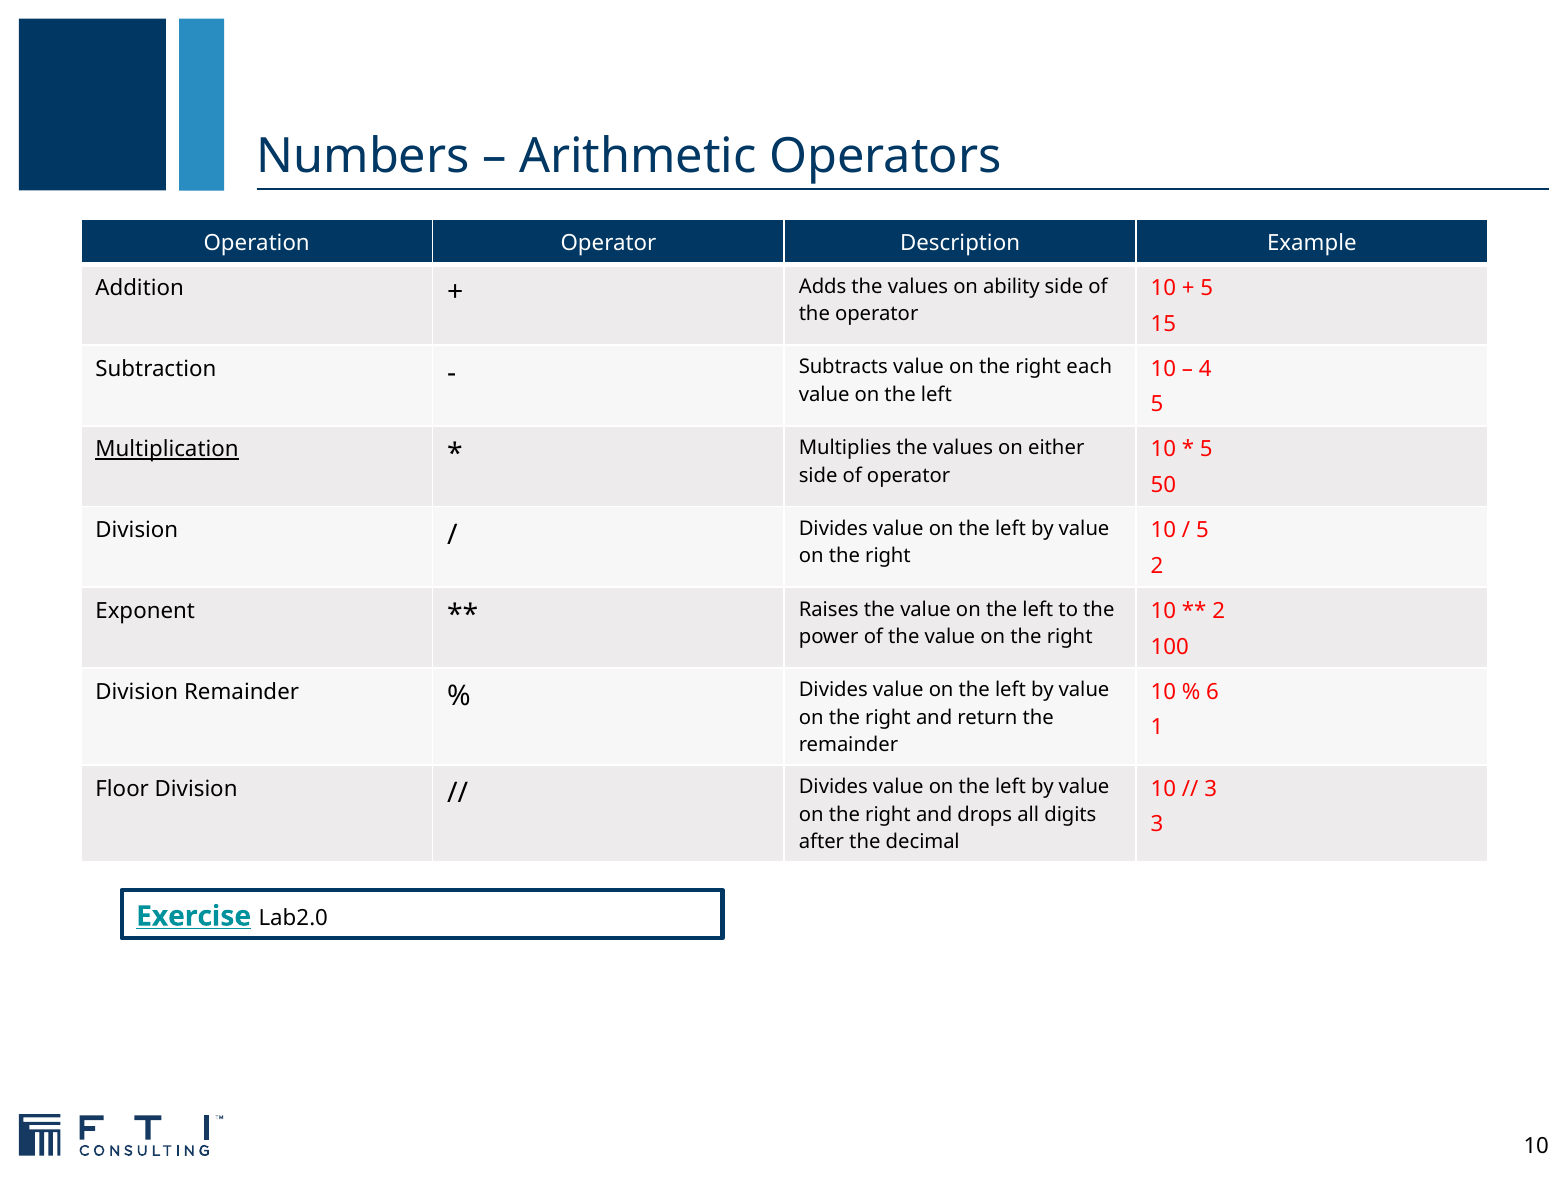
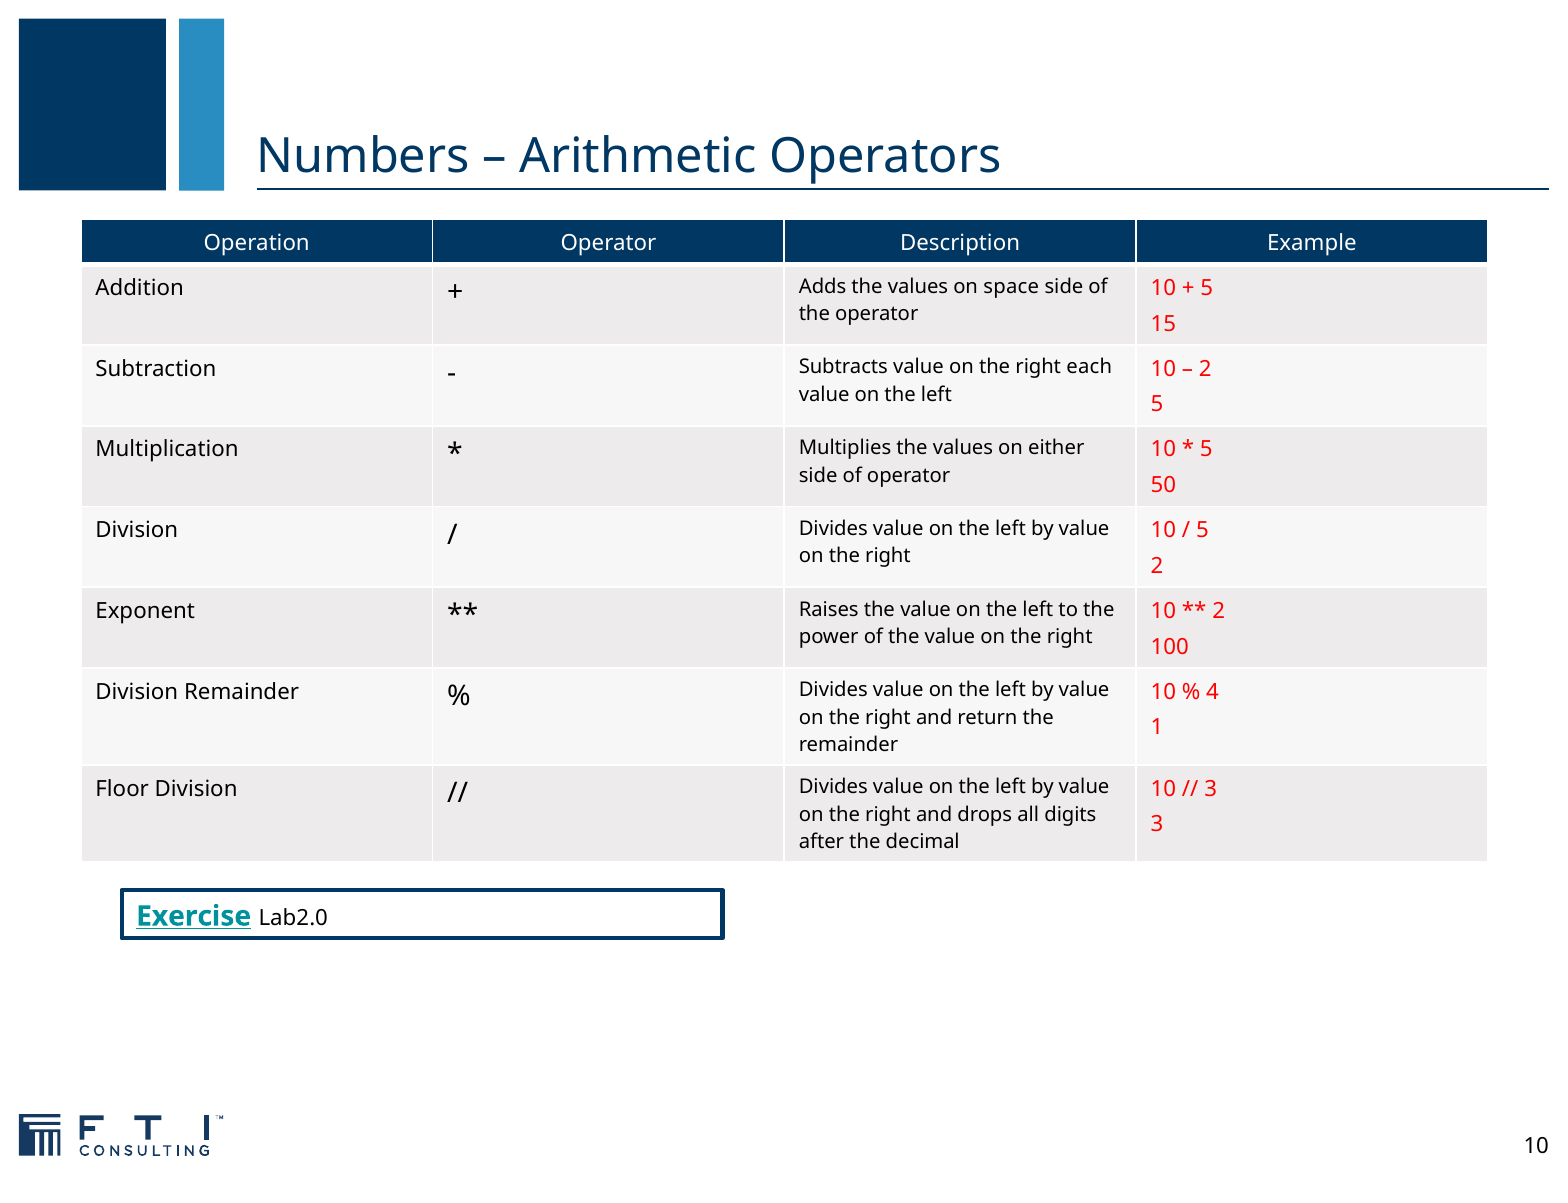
ability: ability -> space
4 at (1205, 369): 4 -> 2
Multiplication underline: present -> none
6: 6 -> 4
